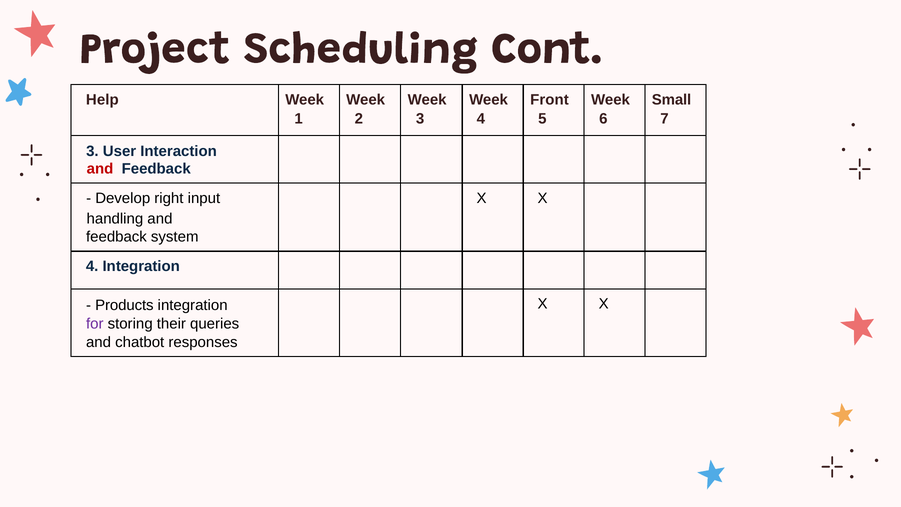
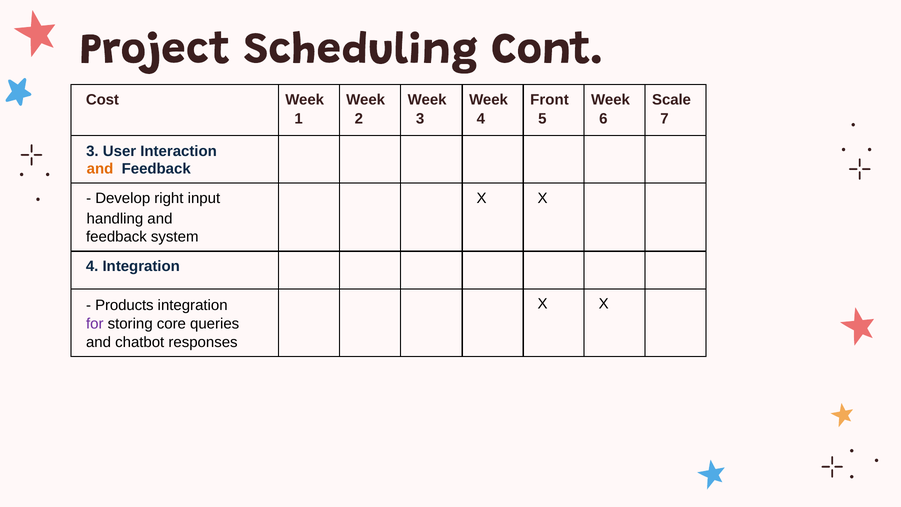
Help: Help -> Cost
Small: Small -> Scale
and at (100, 169) colour: red -> orange
their: their -> core
